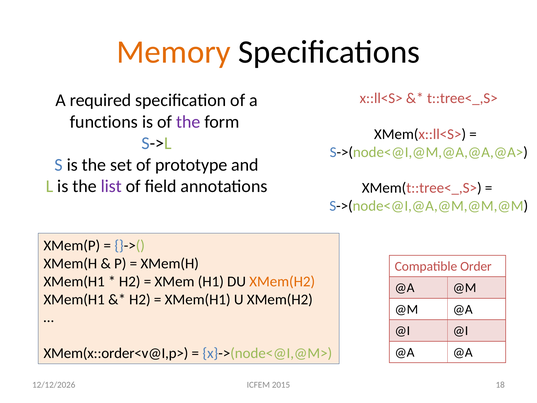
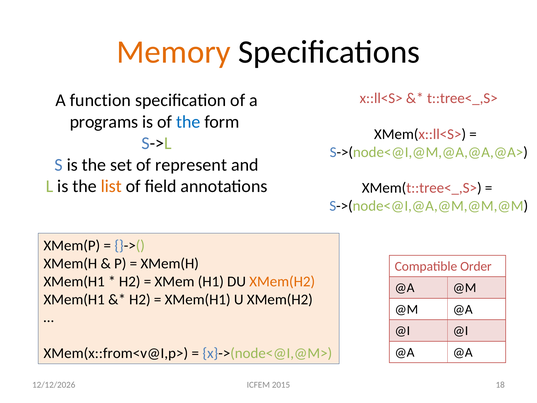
required: required -> function
functions: functions -> programs
the at (188, 122) colour: purple -> blue
prototype: prototype -> represent
list colour: purple -> orange
XMem(x::order<v@I,p>: XMem(x::order<v@I,p> -> XMem(x::from<v@I,p>
